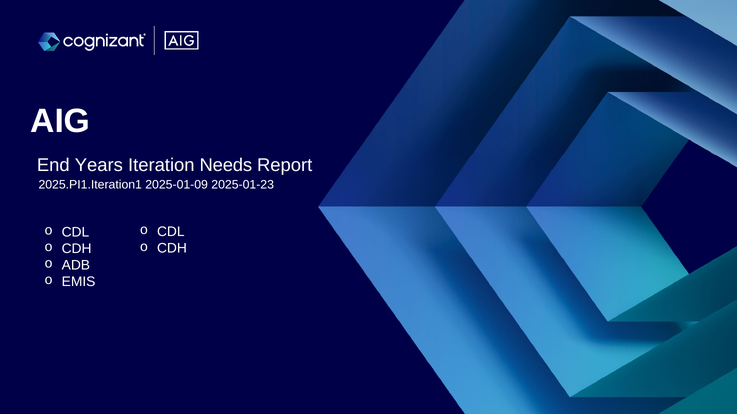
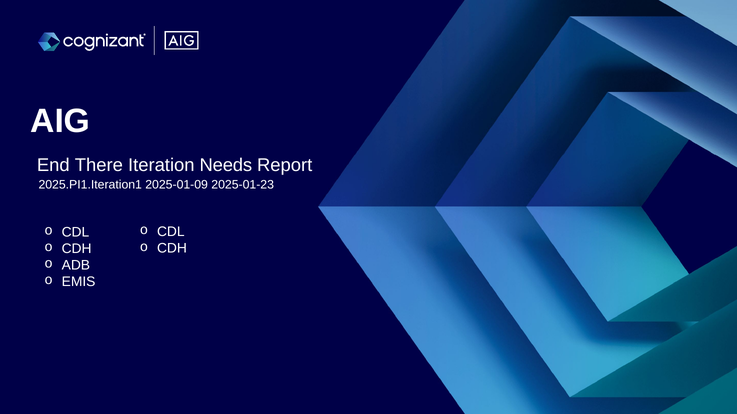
Years: Years -> There
